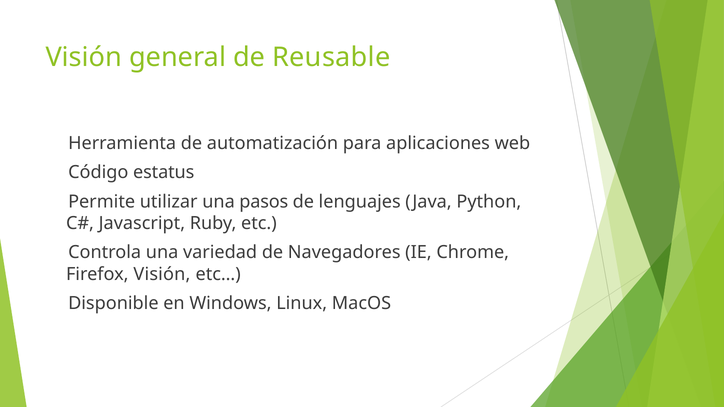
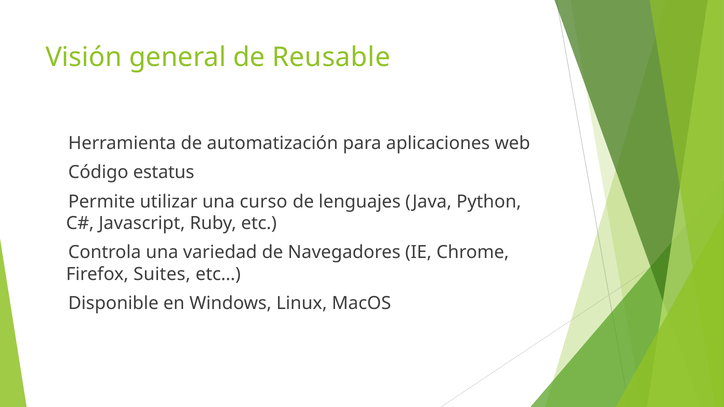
pasos: pasos -> curso
Firefox Visión: Visión -> Suites
